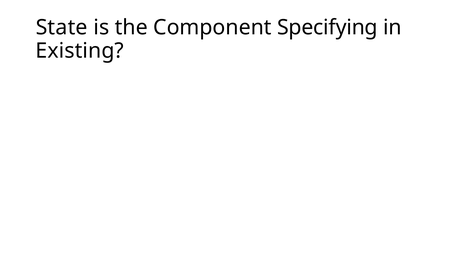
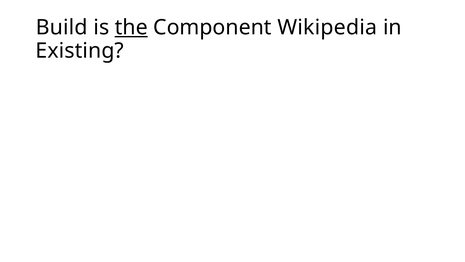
State: State -> Build
the underline: none -> present
Specifying: Specifying -> Wikipedia
